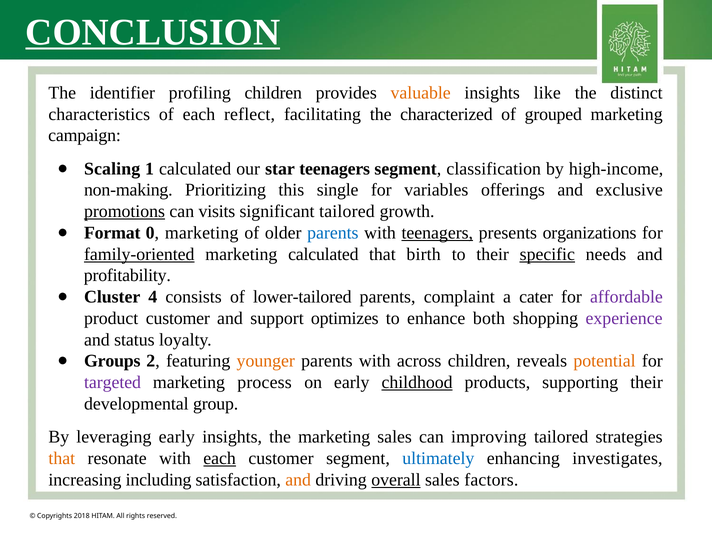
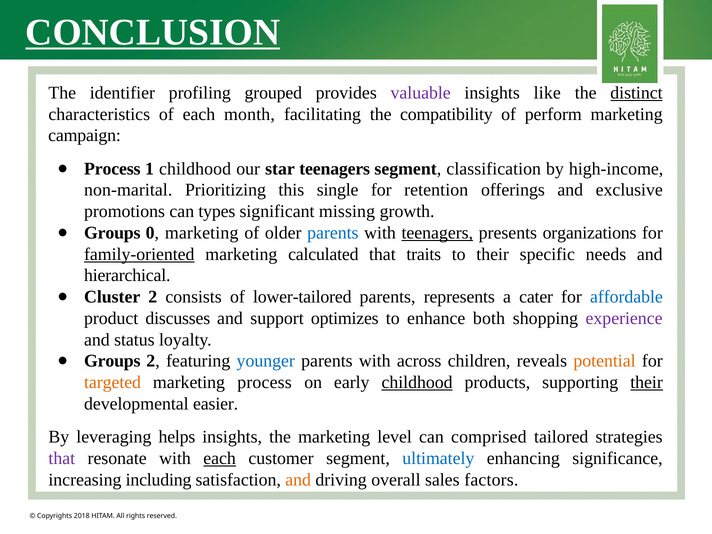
profiling children: children -> grouped
valuable colour: orange -> purple
distinct underline: none -> present
reflect: reflect -> month
characterized: characterized -> compatibility
grouped: grouped -> perform
Scaling at (112, 169): Scaling -> Process
1 calculated: calculated -> childhood
non-making: non-making -> non-marital
variables: variables -> retention
promotions underline: present -> none
visits: visits -> types
significant tailored: tailored -> missing
Format at (112, 233): Format -> Groups
birth: birth -> traits
specific underline: present -> none
profitability: profitability -> hierarchical
Cluster 4: 4 -> 2
complaint: complaint -> represents
affordable colour: purple -> blue
product customer: customer -> discusses
younger colour: orange -> blue
targeted colour: purple -> orange
their at (647, 382) underline: none -> present
group: group -> easier
leveraging early: early -> helps
marketing sales: sales -> level
improving: improving -> comprised
that at (62, 458) colour: orange -> purple
investigates: investigates -> significance
overall underline: present -> none
